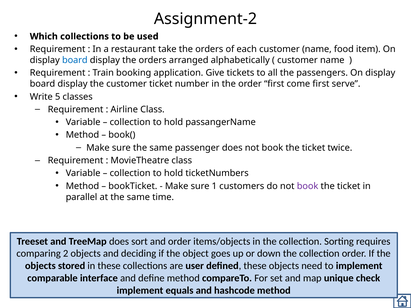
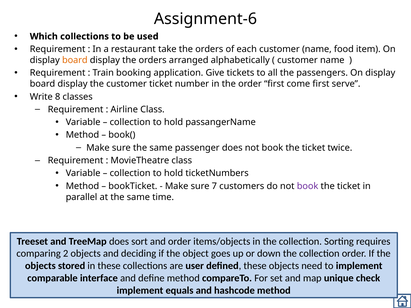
Assignment-2: Assignment-2 -> Assignment-6
board at (75, 60) colour: blue -> orange
5: 5 -> 8
1: 1 -> 7
